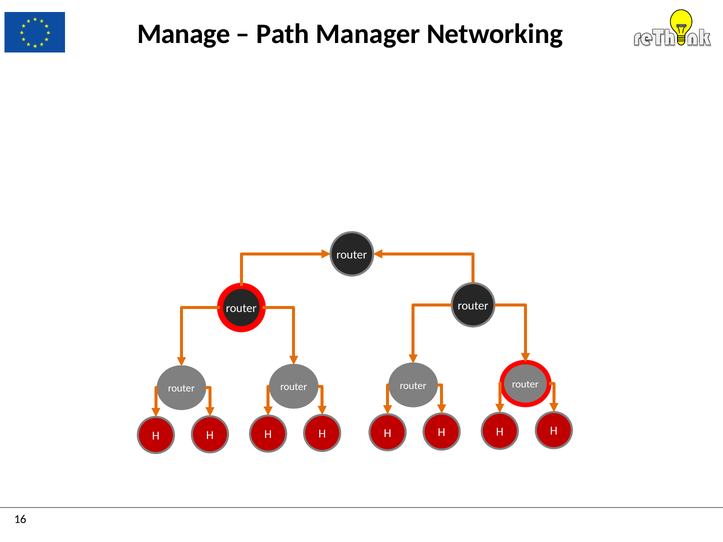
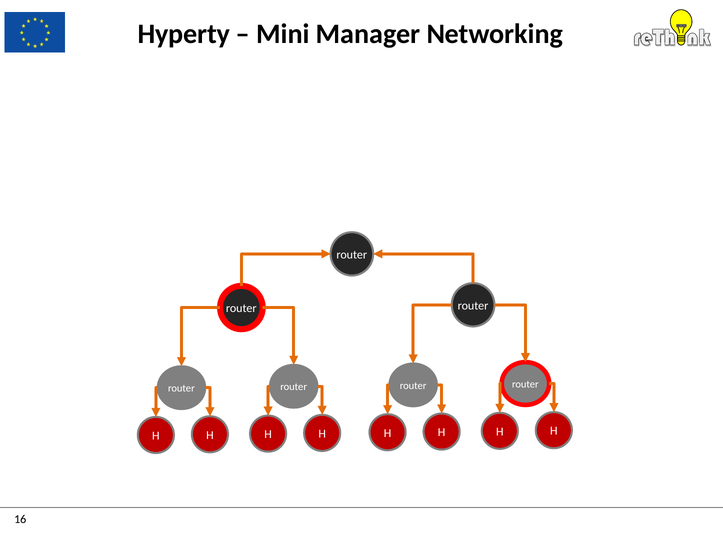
Manage: Manage -> Hyperty
Path: Path -> Mini
